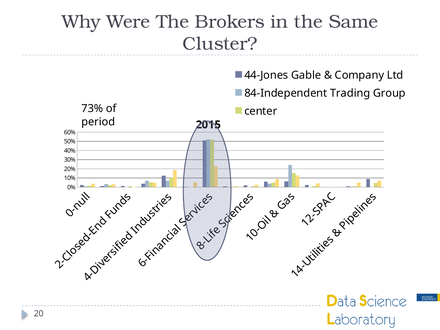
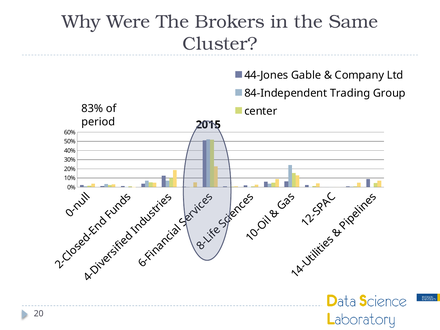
73%: 73% -> 83%
